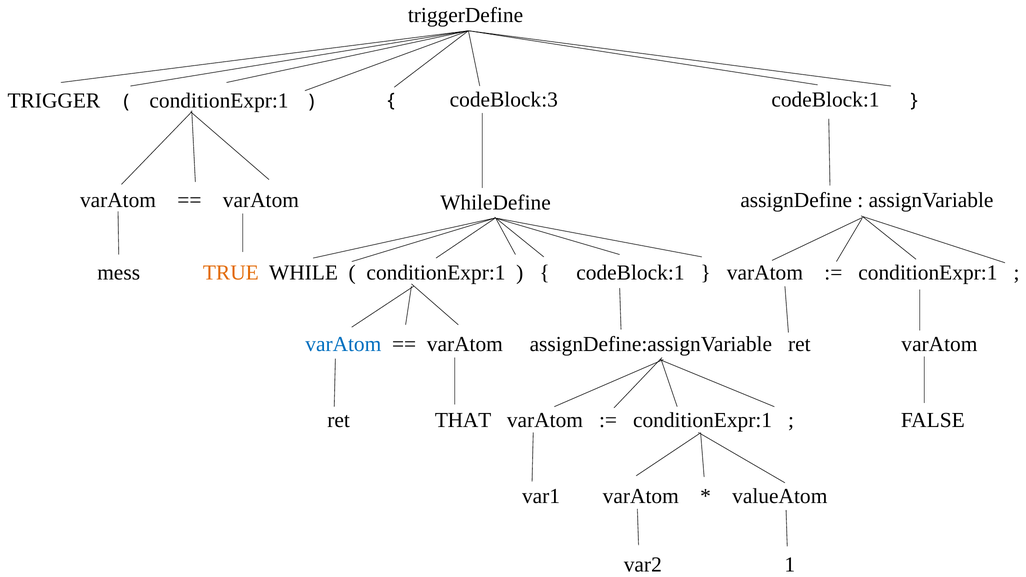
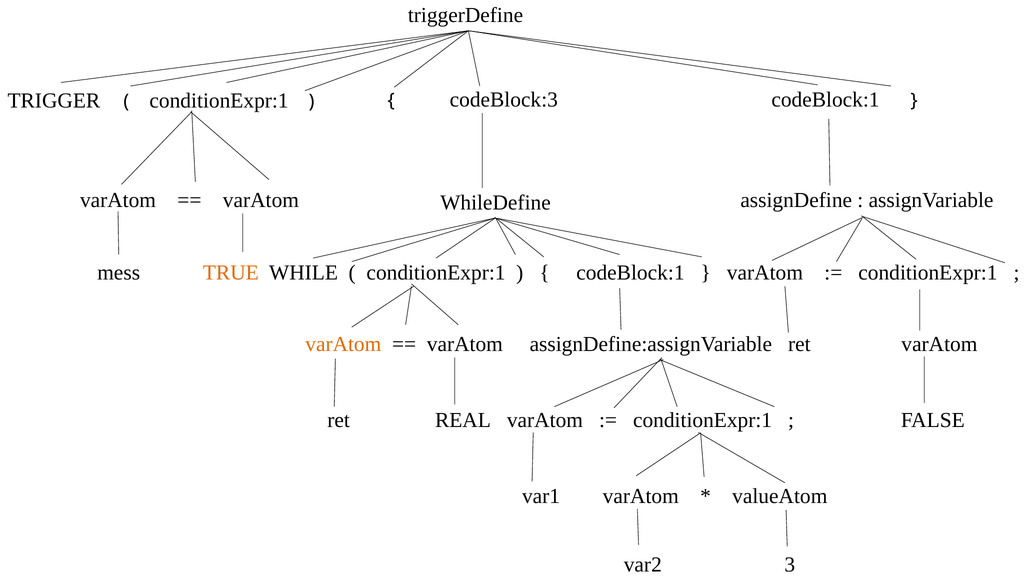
varAtom at (343, 344) colour: blue -> orange
THAT: THAT -> REAL
1: 1 -> 3
